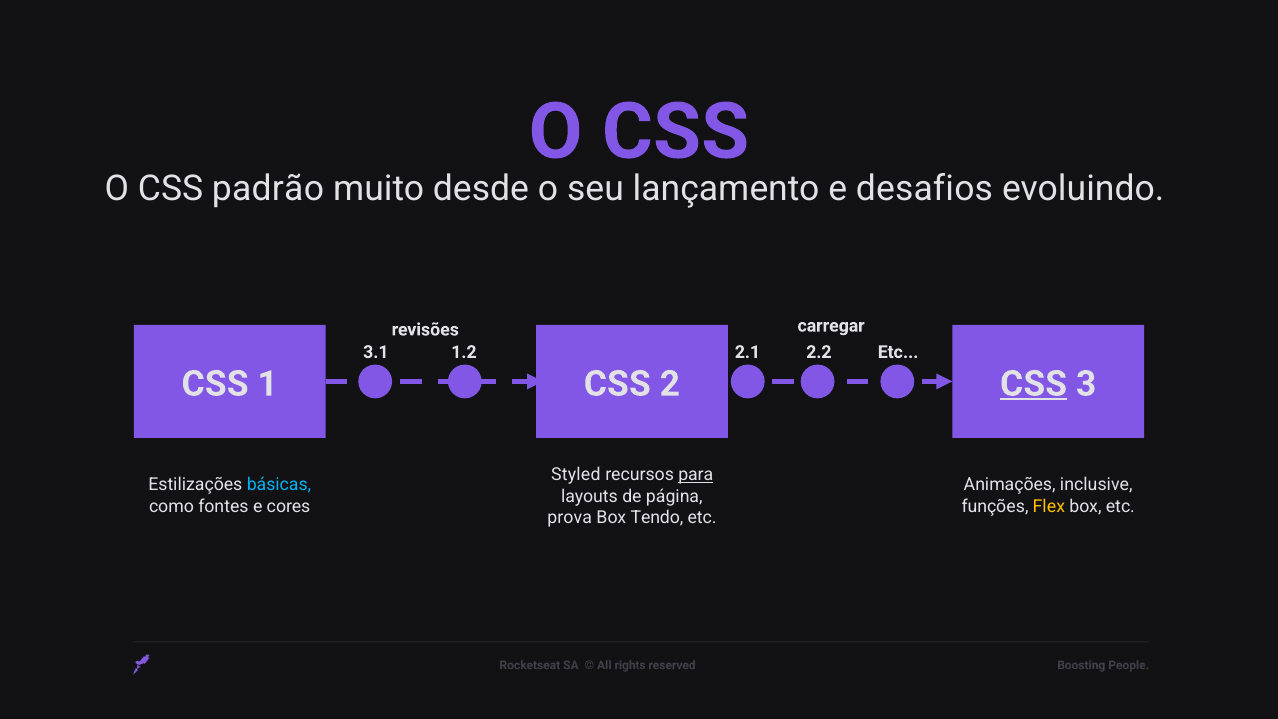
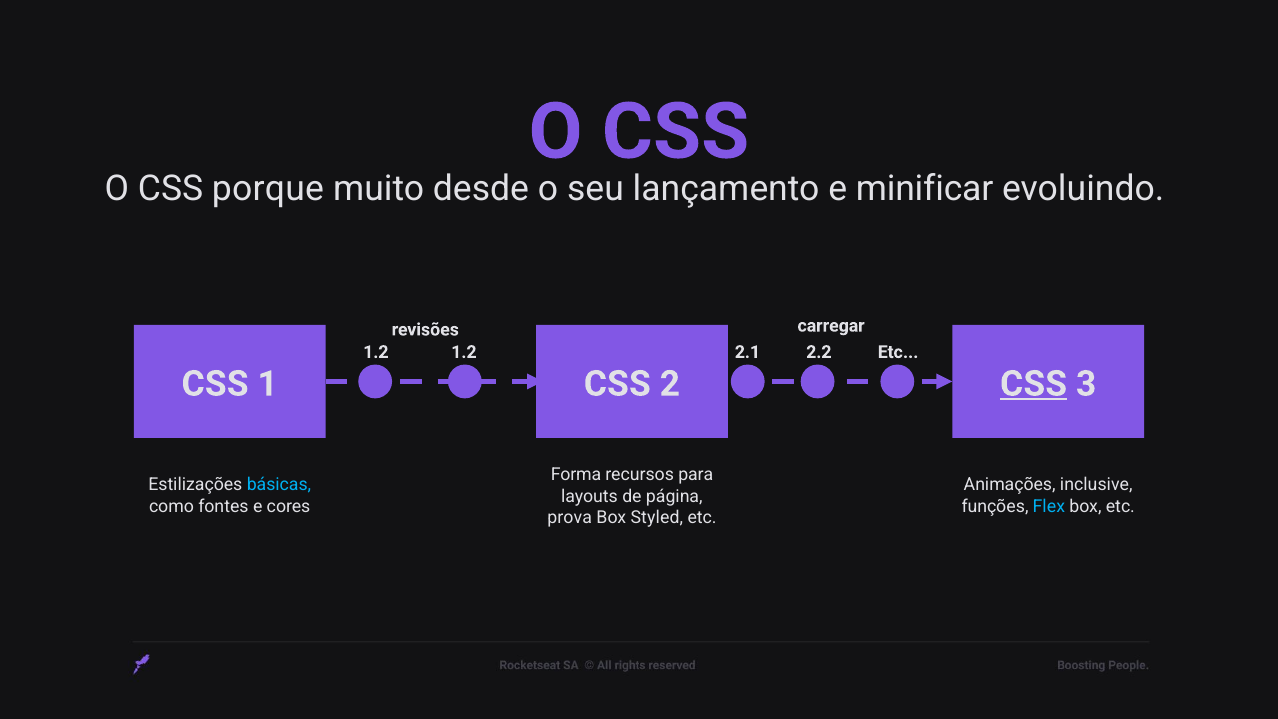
padrão: padrão -> porque
desafios: desafios -> minificar
3.1 at (376, 352): 3.1 -> 1.2
Styled: Styled -> Forma
para underline: present -> none
Flex colour: yellow -> light blue
Tendo: Tendo -> Styled
